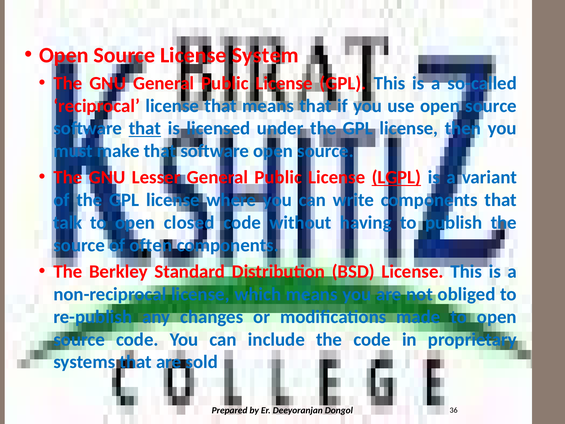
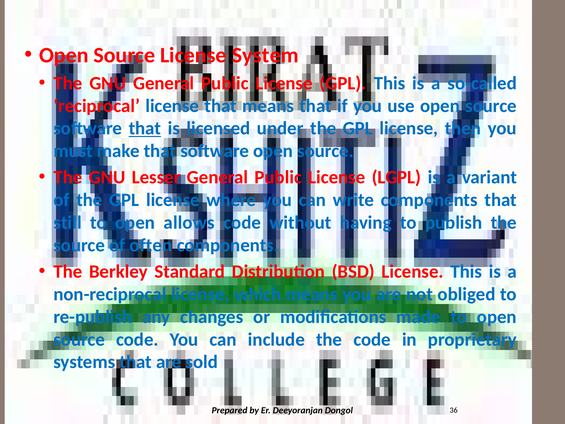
LGPL underline: present -> none
talk: talk -> still
closed: closed -> allows
